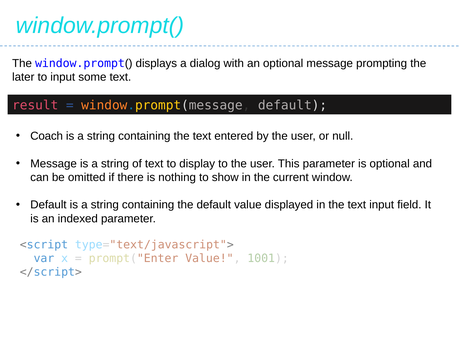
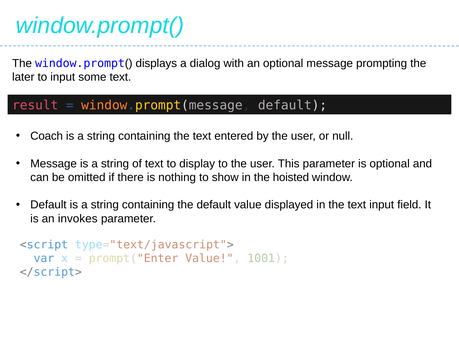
current: current -> hoisted
indexed: indexed -> invokes
